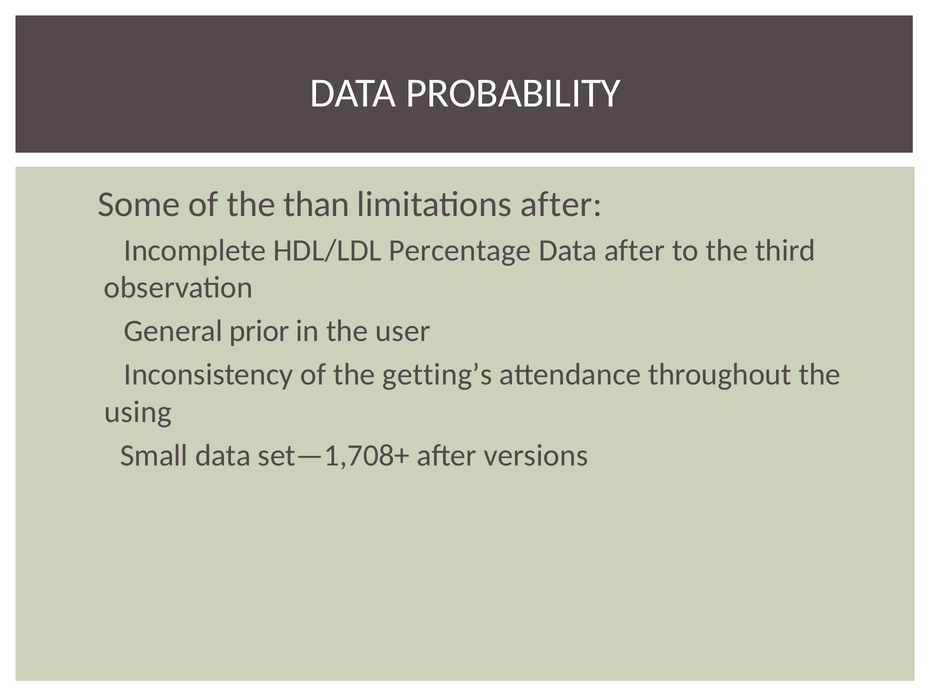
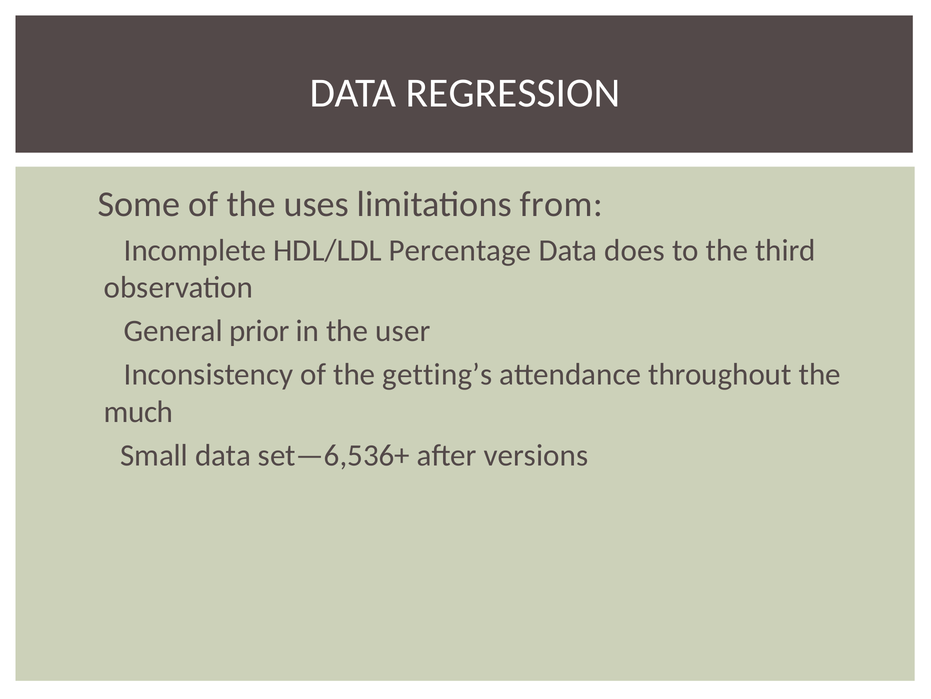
PROBABILITY: PROBABILITY -> REGRESSION
than: than -> uses
limitations after: after -> from
Data after: after -> does
using: using -> much
set—1,708+: set—1,708+ -> set—6,536+
